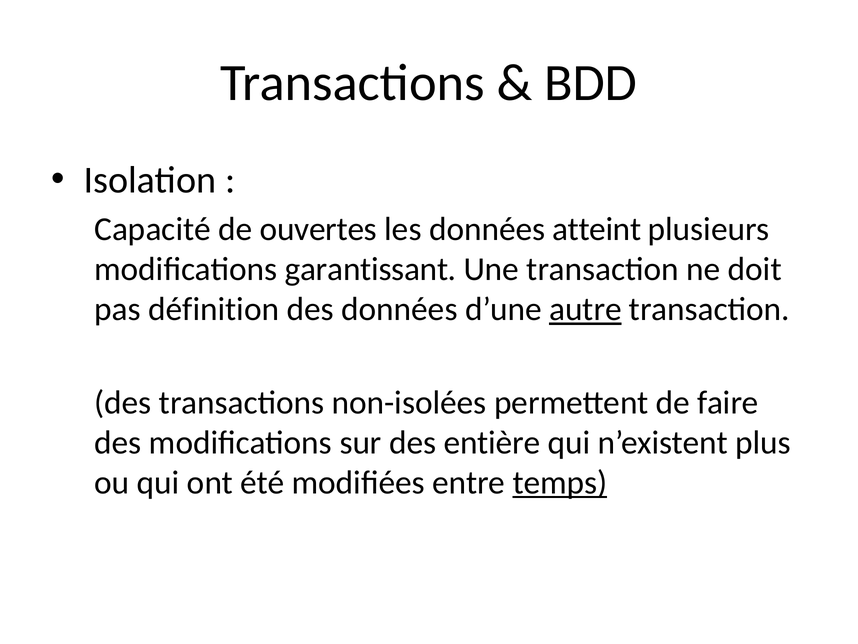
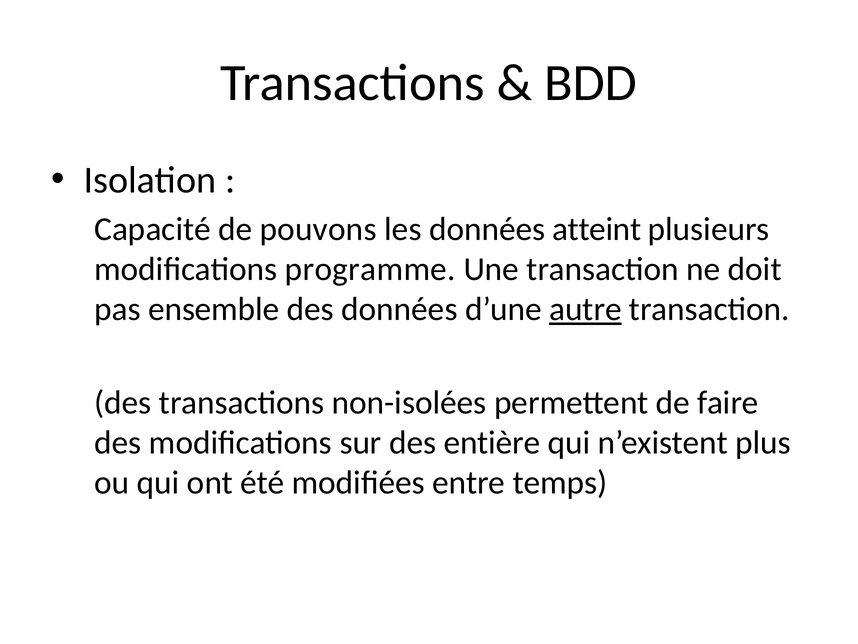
ouvertes: ouvertes -> pouvons
garantissant: garantissant -> programme
définition: définition -> ensemble
temps underline: present -> none
